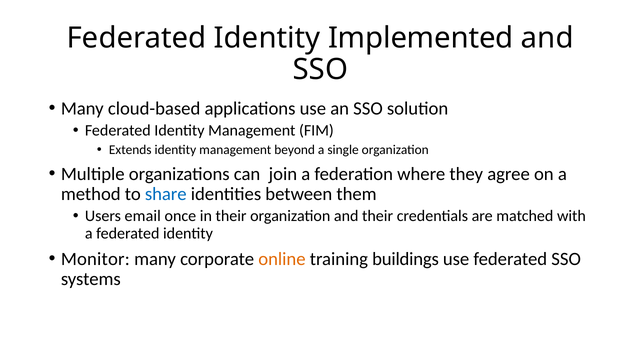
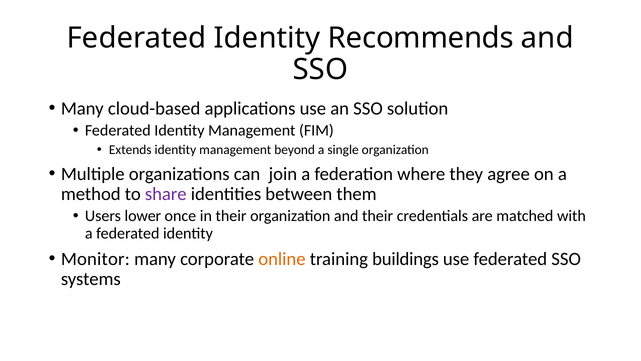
Implemented: Implemented -> Recommends
share colour: blue -> purple
email: email -> lower
